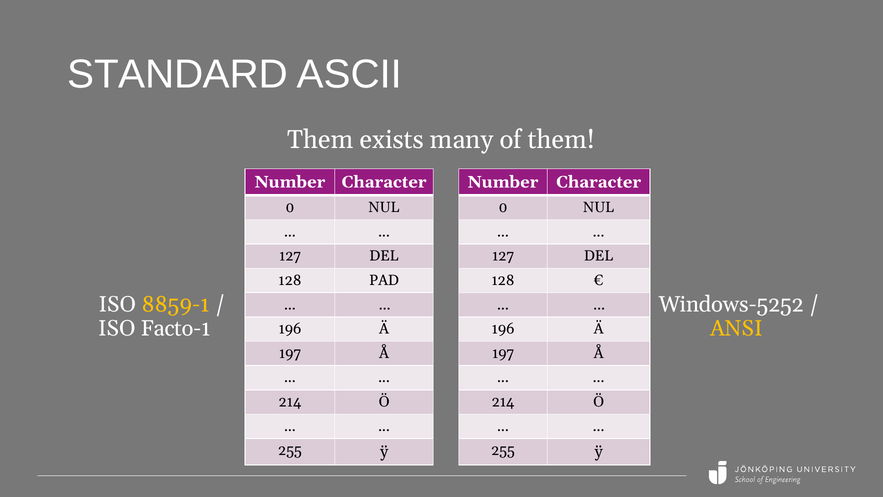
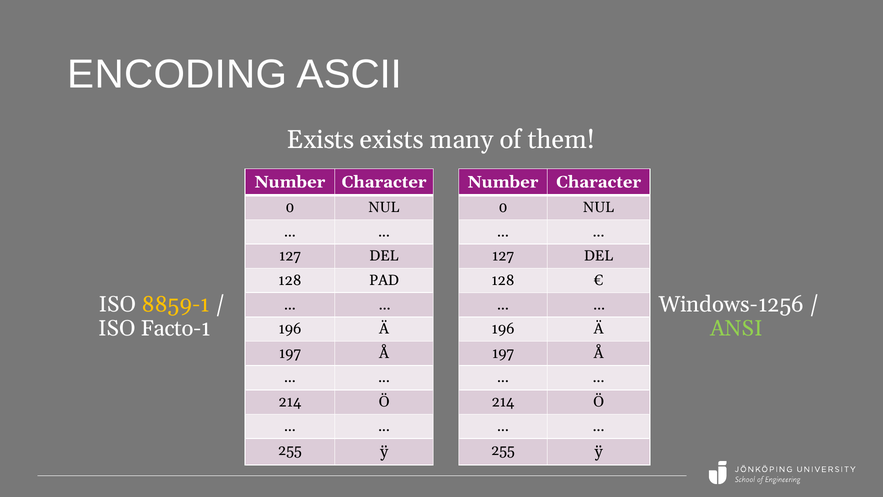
STANDARD: STANDARD -> ENCODING
Them at (320, 140): Them -> Exists
Windows-5252: Windows-5252 -> Windows-1256
ANSI colour: yellow -> light green
